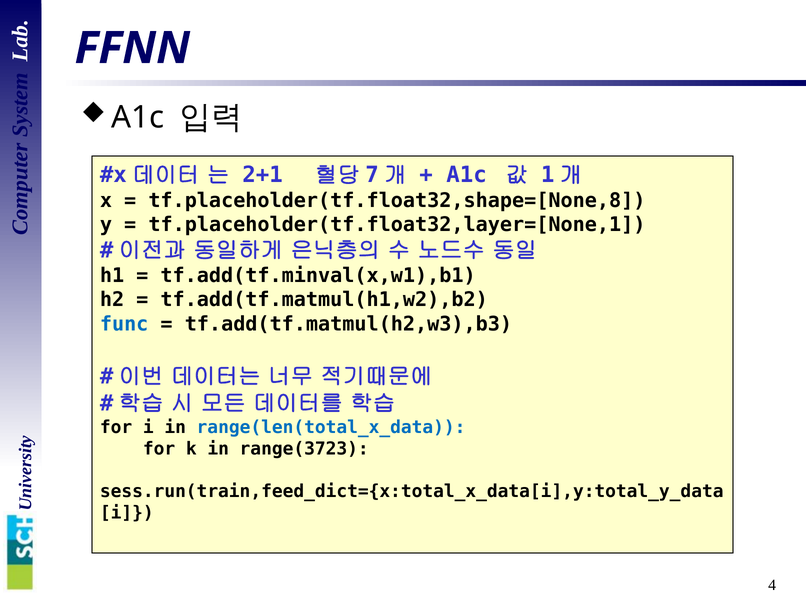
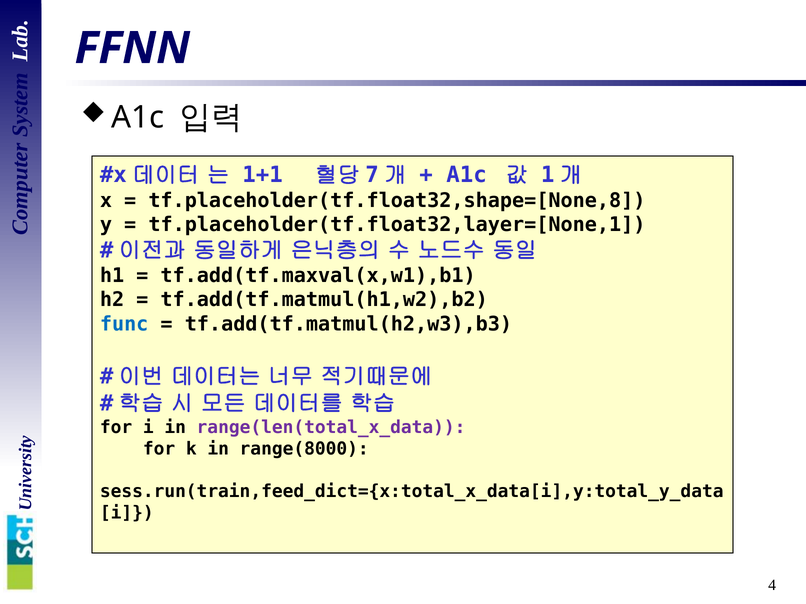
2+1: 2+1 -> 1+1
tf.add(tf.minval(x,w1),b1: tf.add(tf.minval(x,w1),b1 -> tf.add(tf.maxval(x,w1),b1
range(len(total_x_data colour: blue -> purple
range(3723: range(3723 -> range(8000
